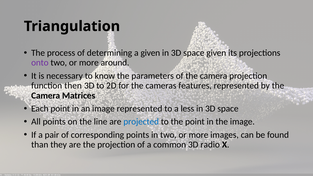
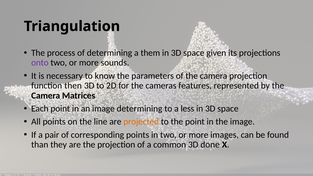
a given: given -> them
around: around -> sounds
image represented: represented -> determining
projected colour: blue -> orange
radio: radio -> done
